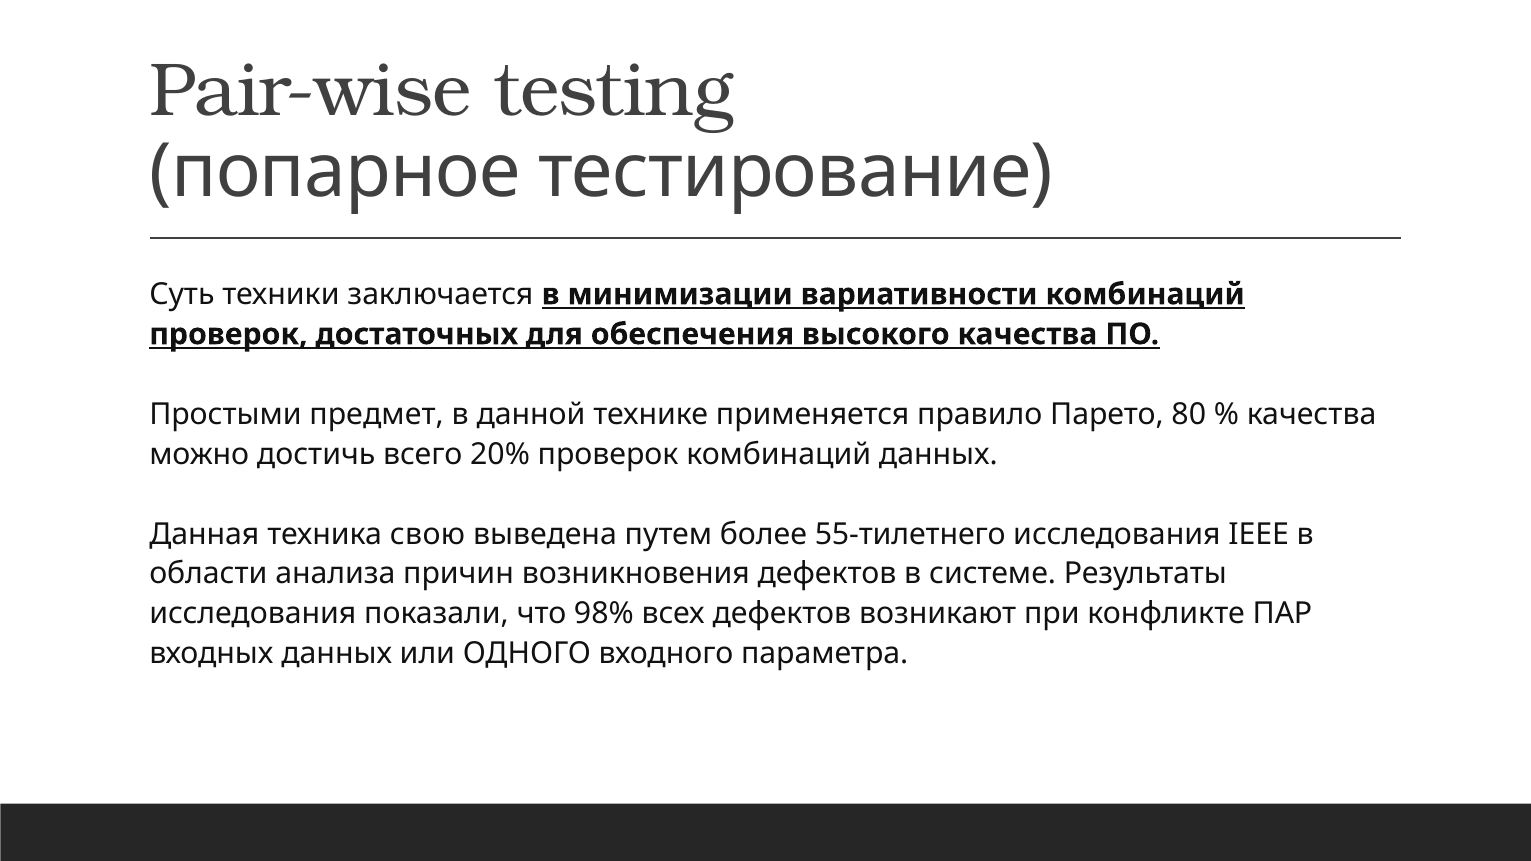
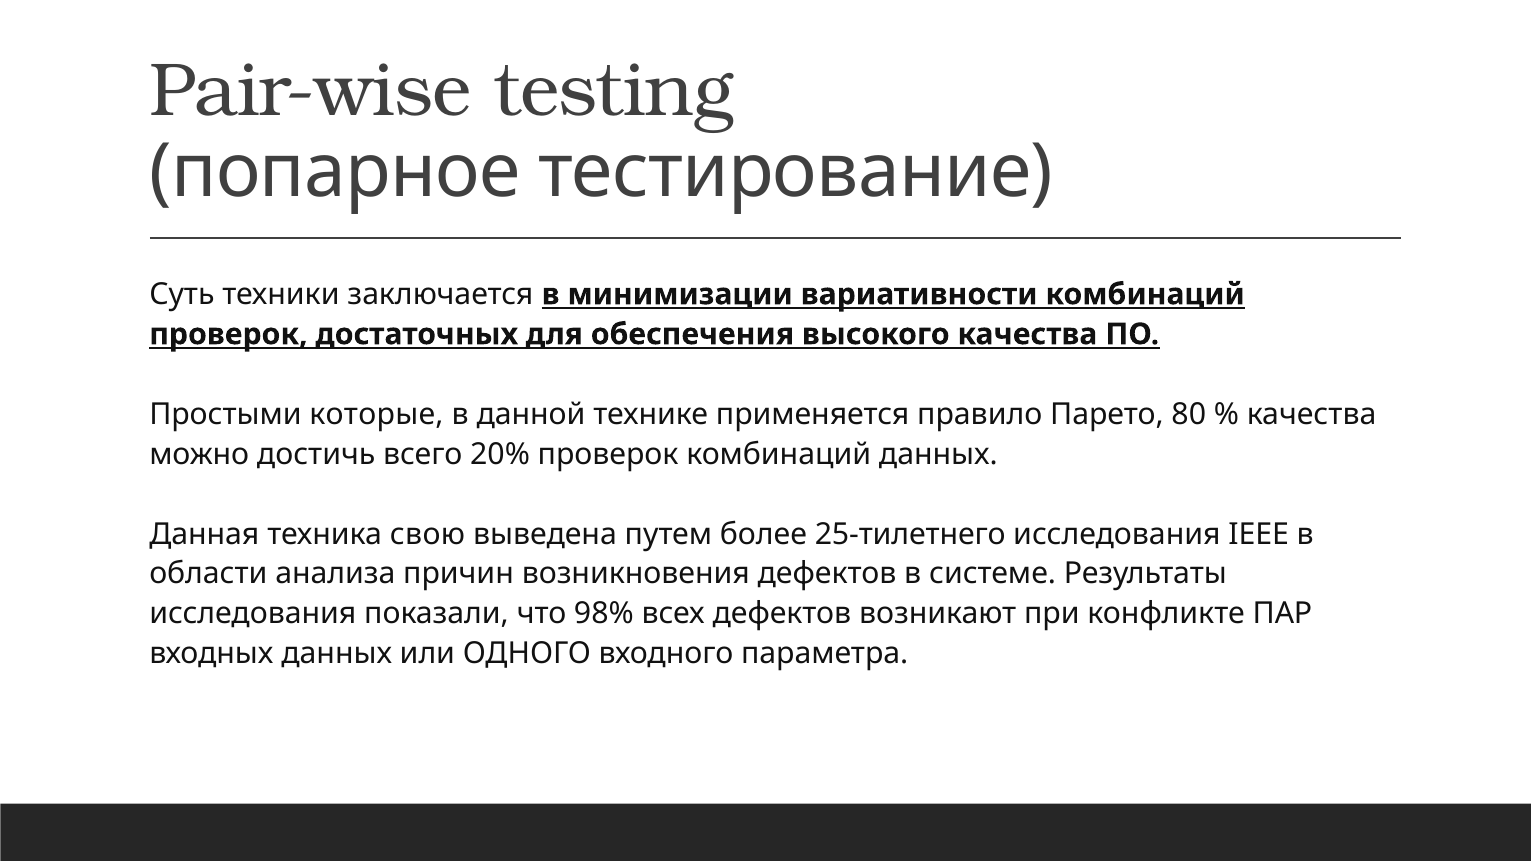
предмет: предмет -> которые
55-тилетнего: 55-тилетнего -> 25-тилетнего
